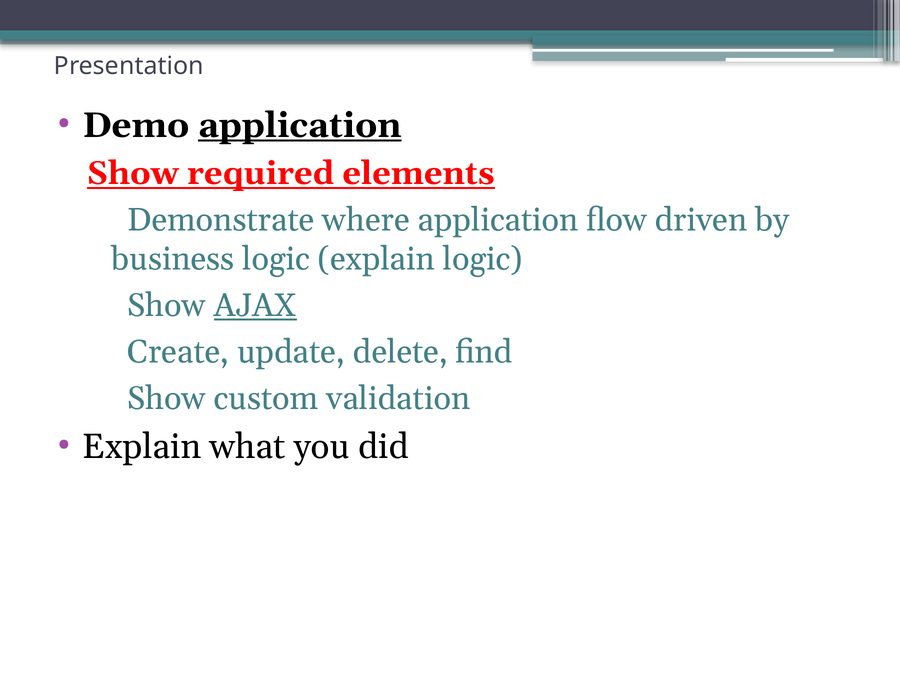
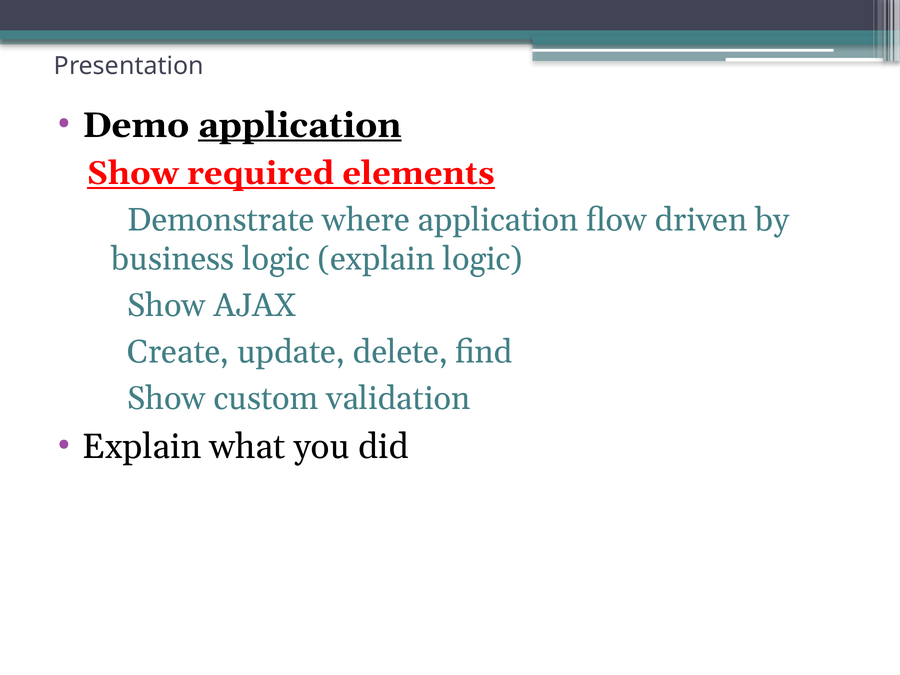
AJAX underline: present -> none
